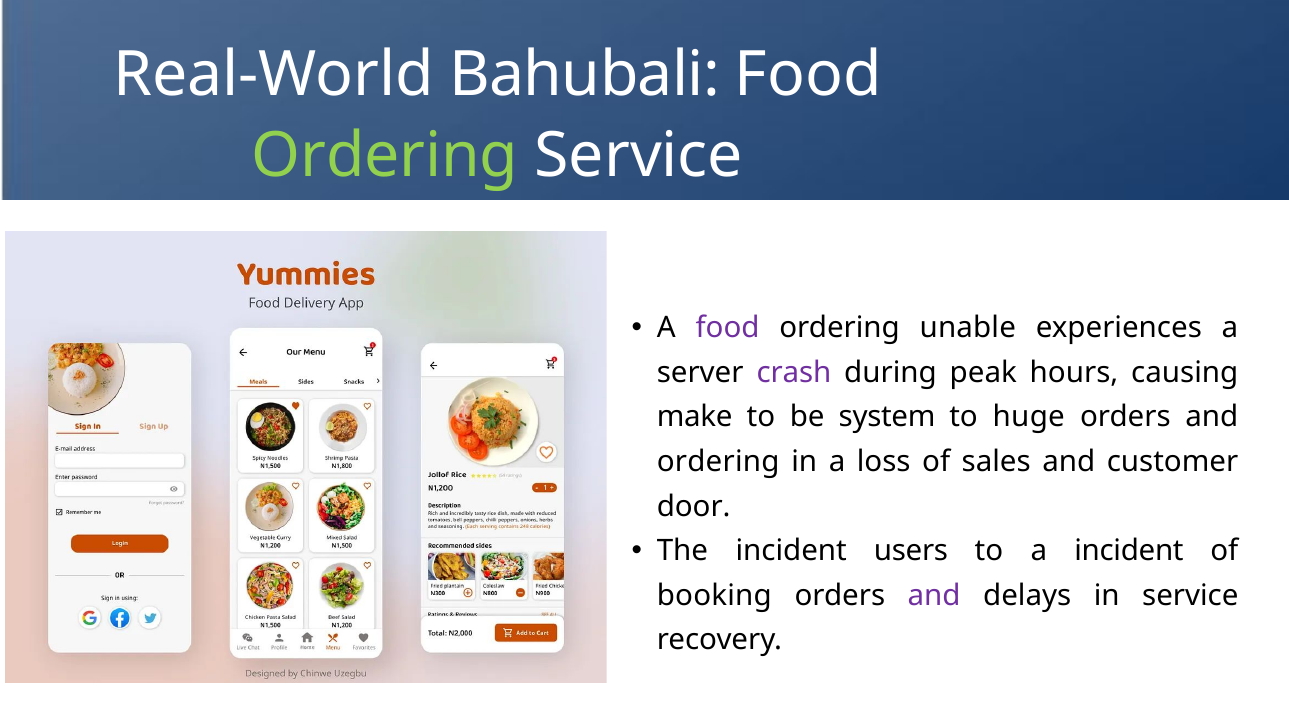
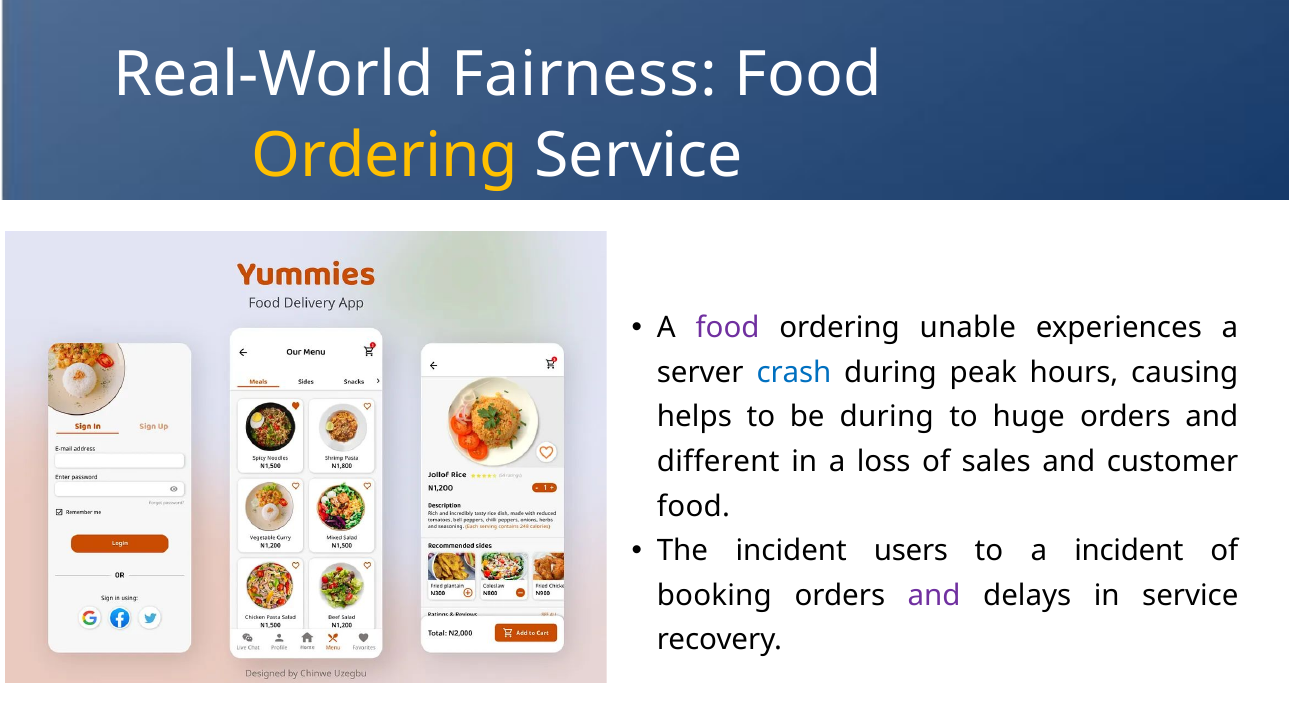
Bahubali: Bahubali -> Fairness
Ordering at (385, 156) colour: light green -> yellow
crash colour: purple -> blue
make: make -> helps
be system: system -> during
ordering at (718, 462): ordering -> different
door at (694, 506): door -> food
